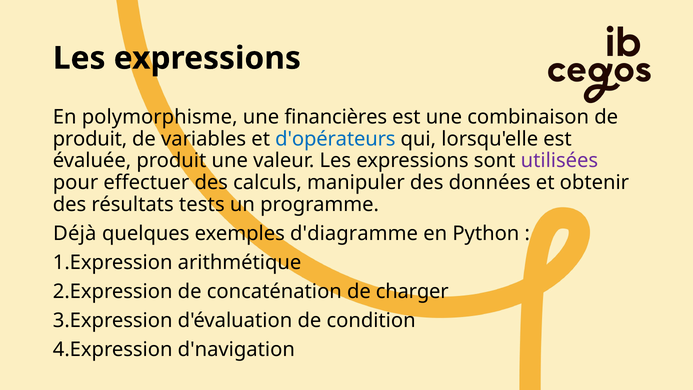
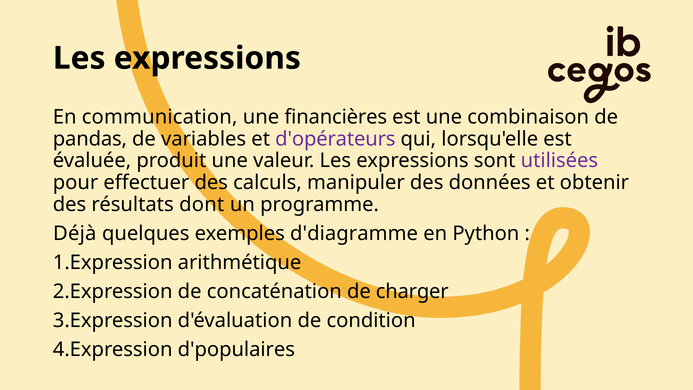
polymorphisme: polymorphisme -> communication
produit at (90, 139): produit -> pandas
d'opérateurs colour: blue -> purple
tests: tests -> dont
d'navigation: d'navigation -> d'populaires
